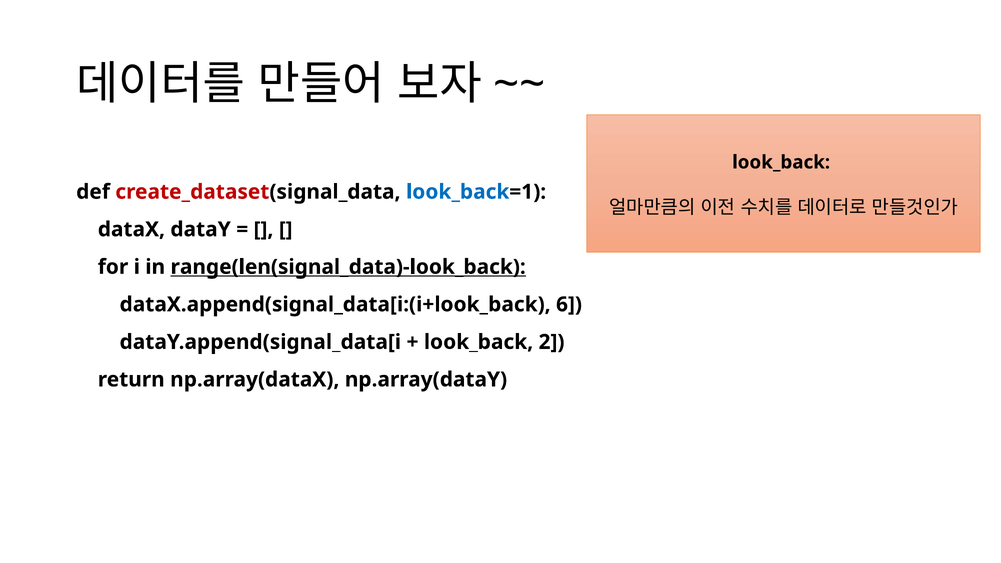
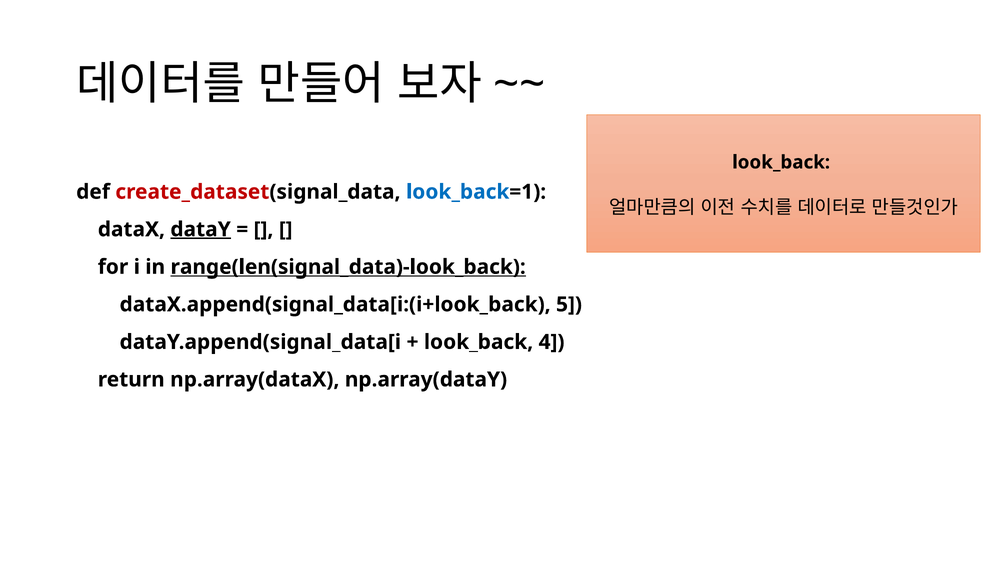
dataY underline: none -> present
6: 6 -> 5
2: 2 -> 4
